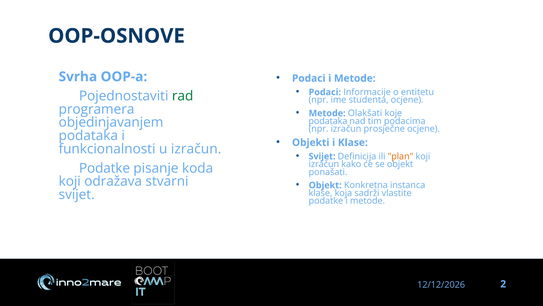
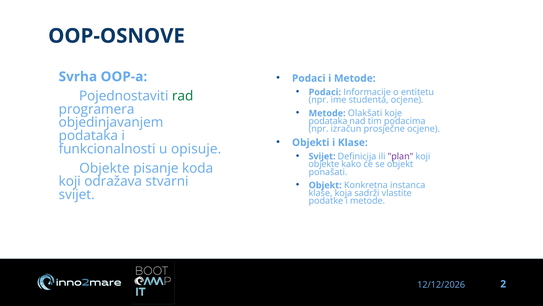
u izračun: izračun -> opisuje
plan colour: orange -> purple
izračun at (324, 164): izračun -> objekte
Podatke at (105, 168): Podatke -> Objekte
